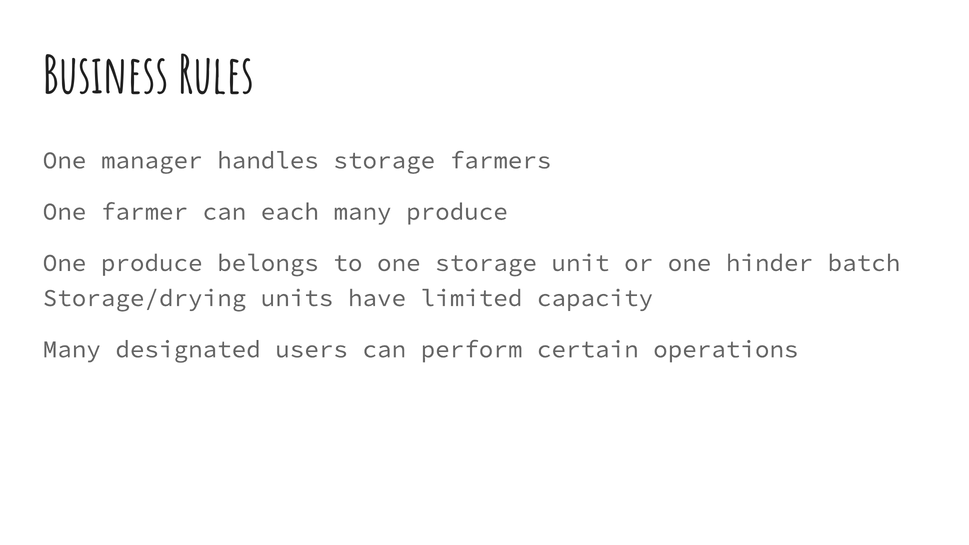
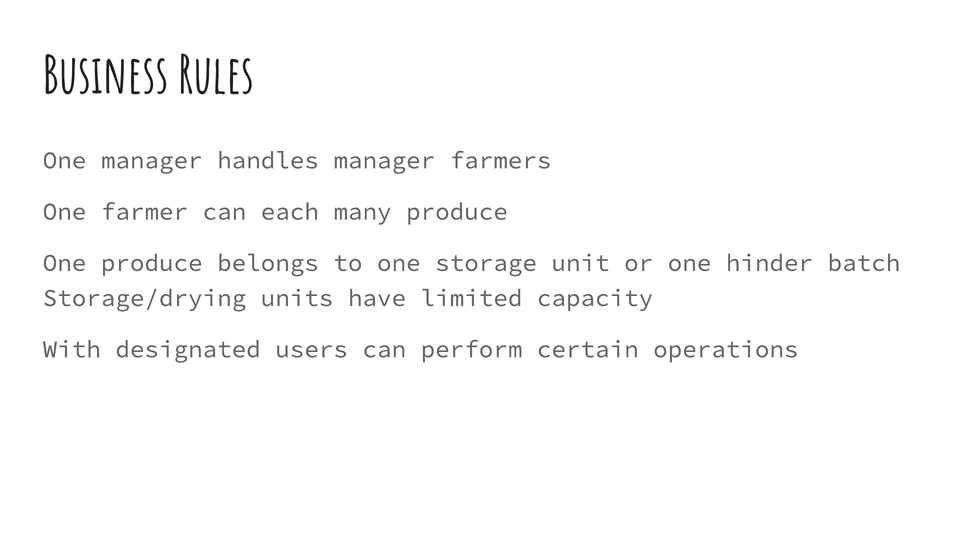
handles storage: storage -> manager
Many at (72, 349): Many -> With
